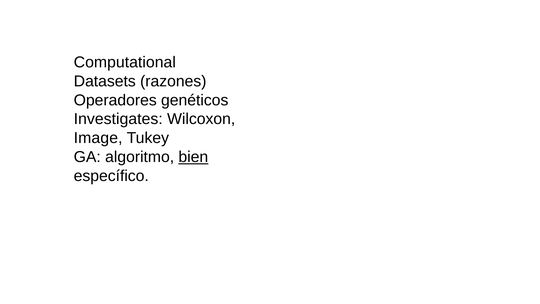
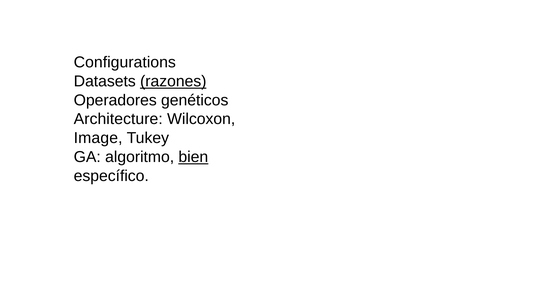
Computational: Computational -> Configurations
razones underline: none -> present
Investigates: Investigates -> Architecture
